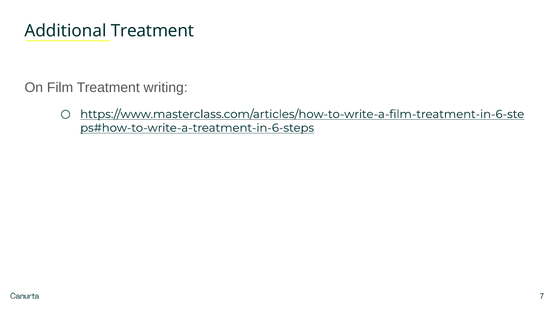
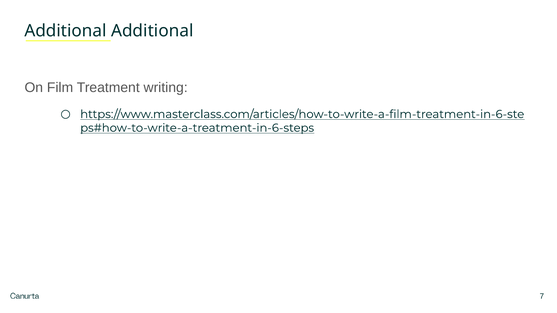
Additional Treatment: Treatment -> Additional
